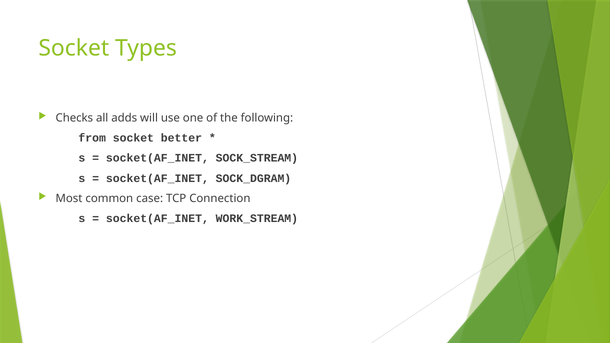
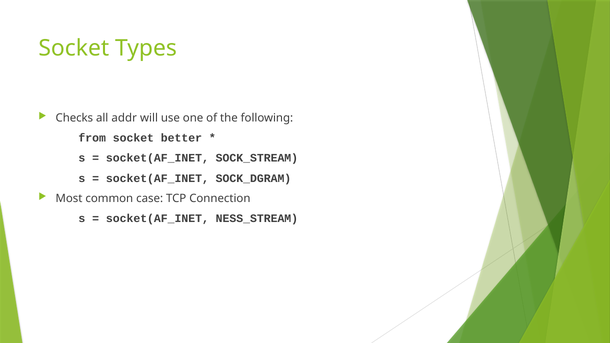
adds: adds -> addr
WORK_STREAM: WORK_STREAM -> NESS_STREAM
